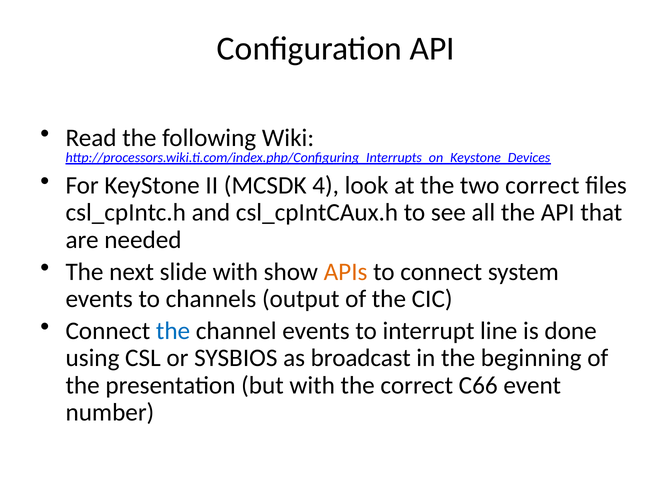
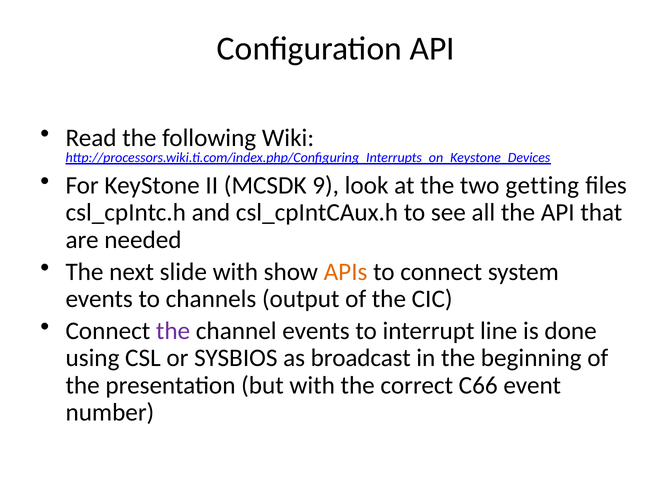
4: 4 -> 9
two correct: correct -> getting
the at (173, 331) colour: blue -> purple
